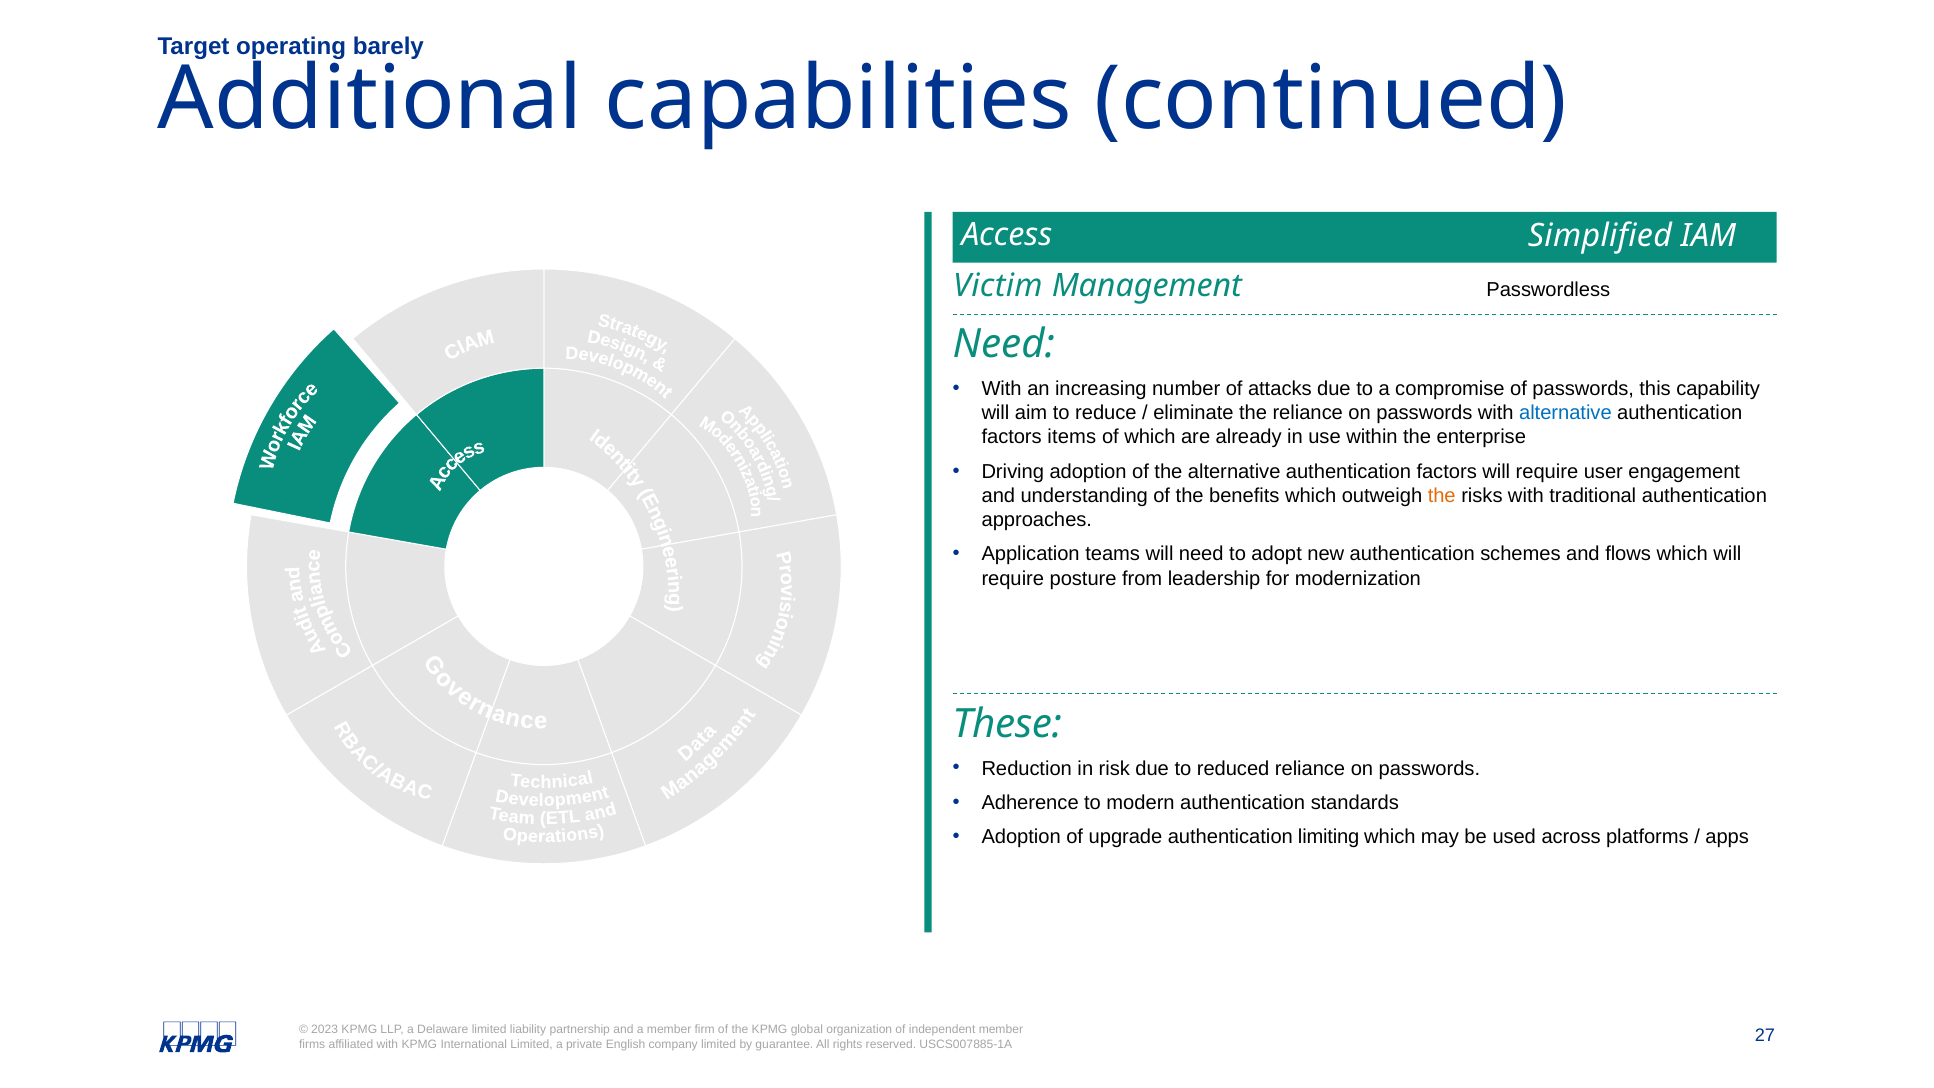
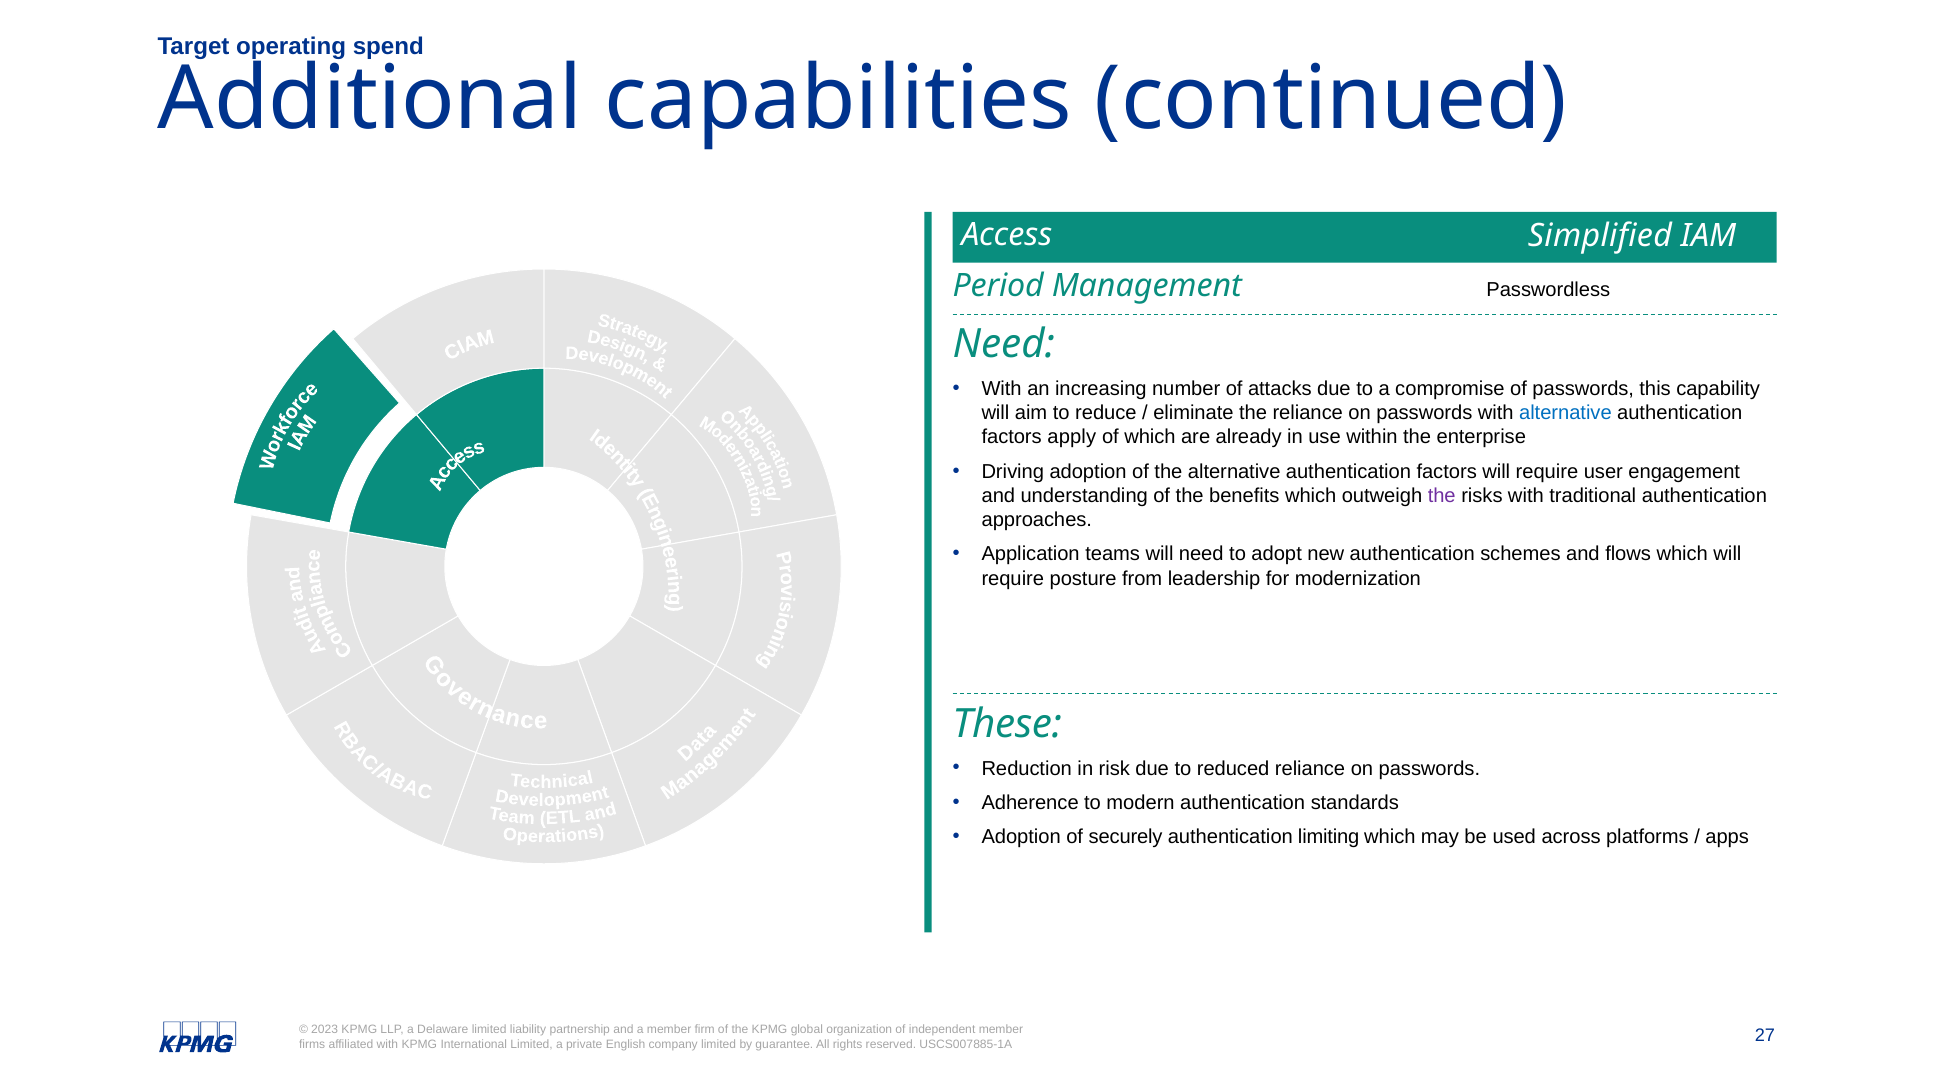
barely: barely -> spend
Victim: Victim -> Period
items: items -> apply
the at (1442, 496) colour: orange -> purple
upgrade: upgrade -> securely
